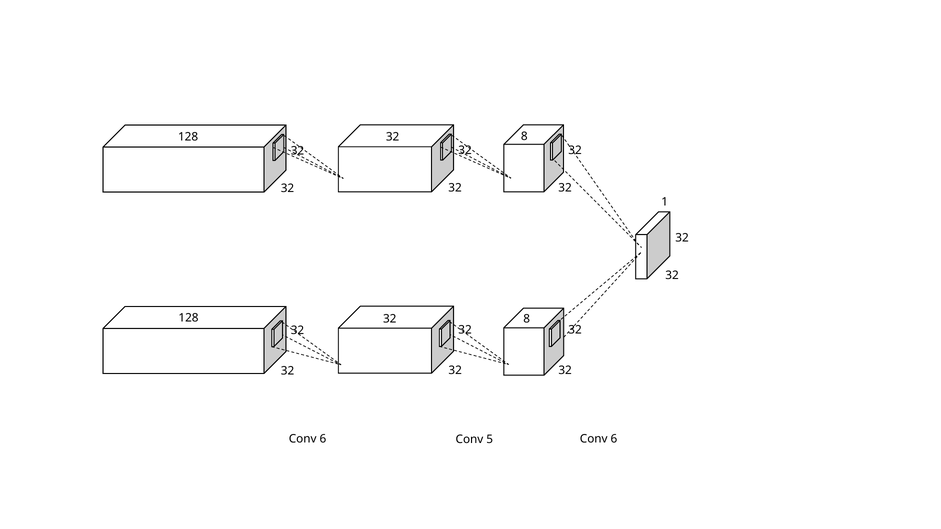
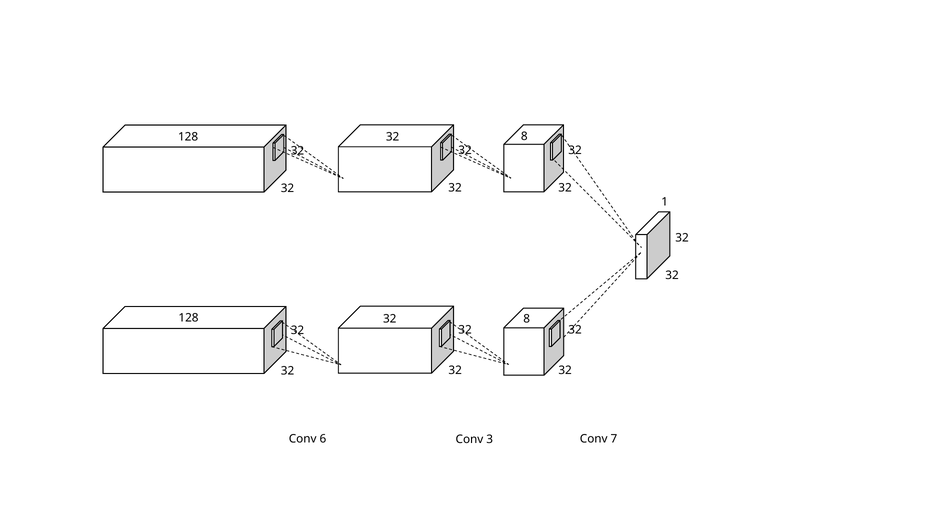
6 Conv 6: 6 -> 7
5: 5 -> 3
